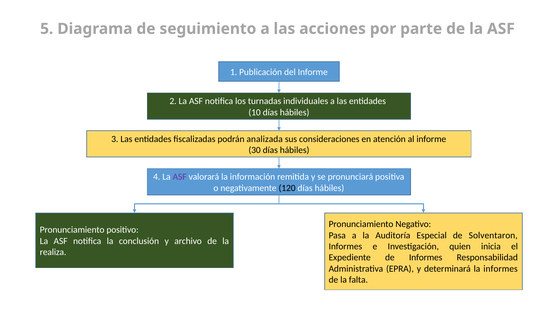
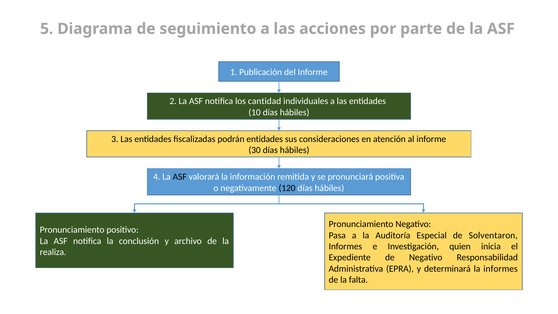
turnadas: turnadas -> cantidad
podrán analizada: analizada -> entidades
ASF at (180, 177) colour: purple -> black
de Informes: Informes -> Negativo
